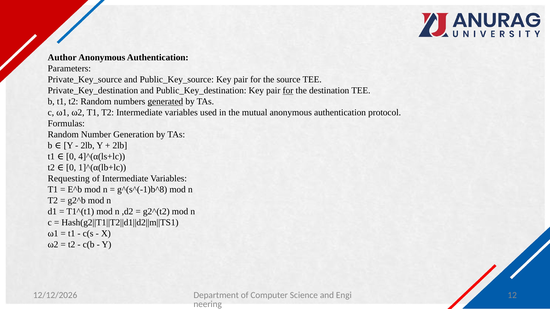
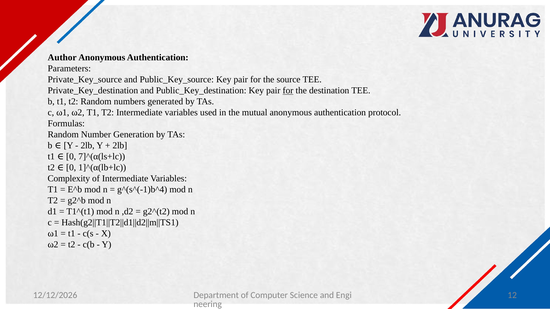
generated underline: present -> none
4]^(α(ls+lc: 4]^(α(ls+lc -> 7]^(α(ls+lc
Requesting: Requesting -> Complexity
g^(s^(-1)b^8: g^(s^(-1)b^8 -> g^(s^(-1)b^4
